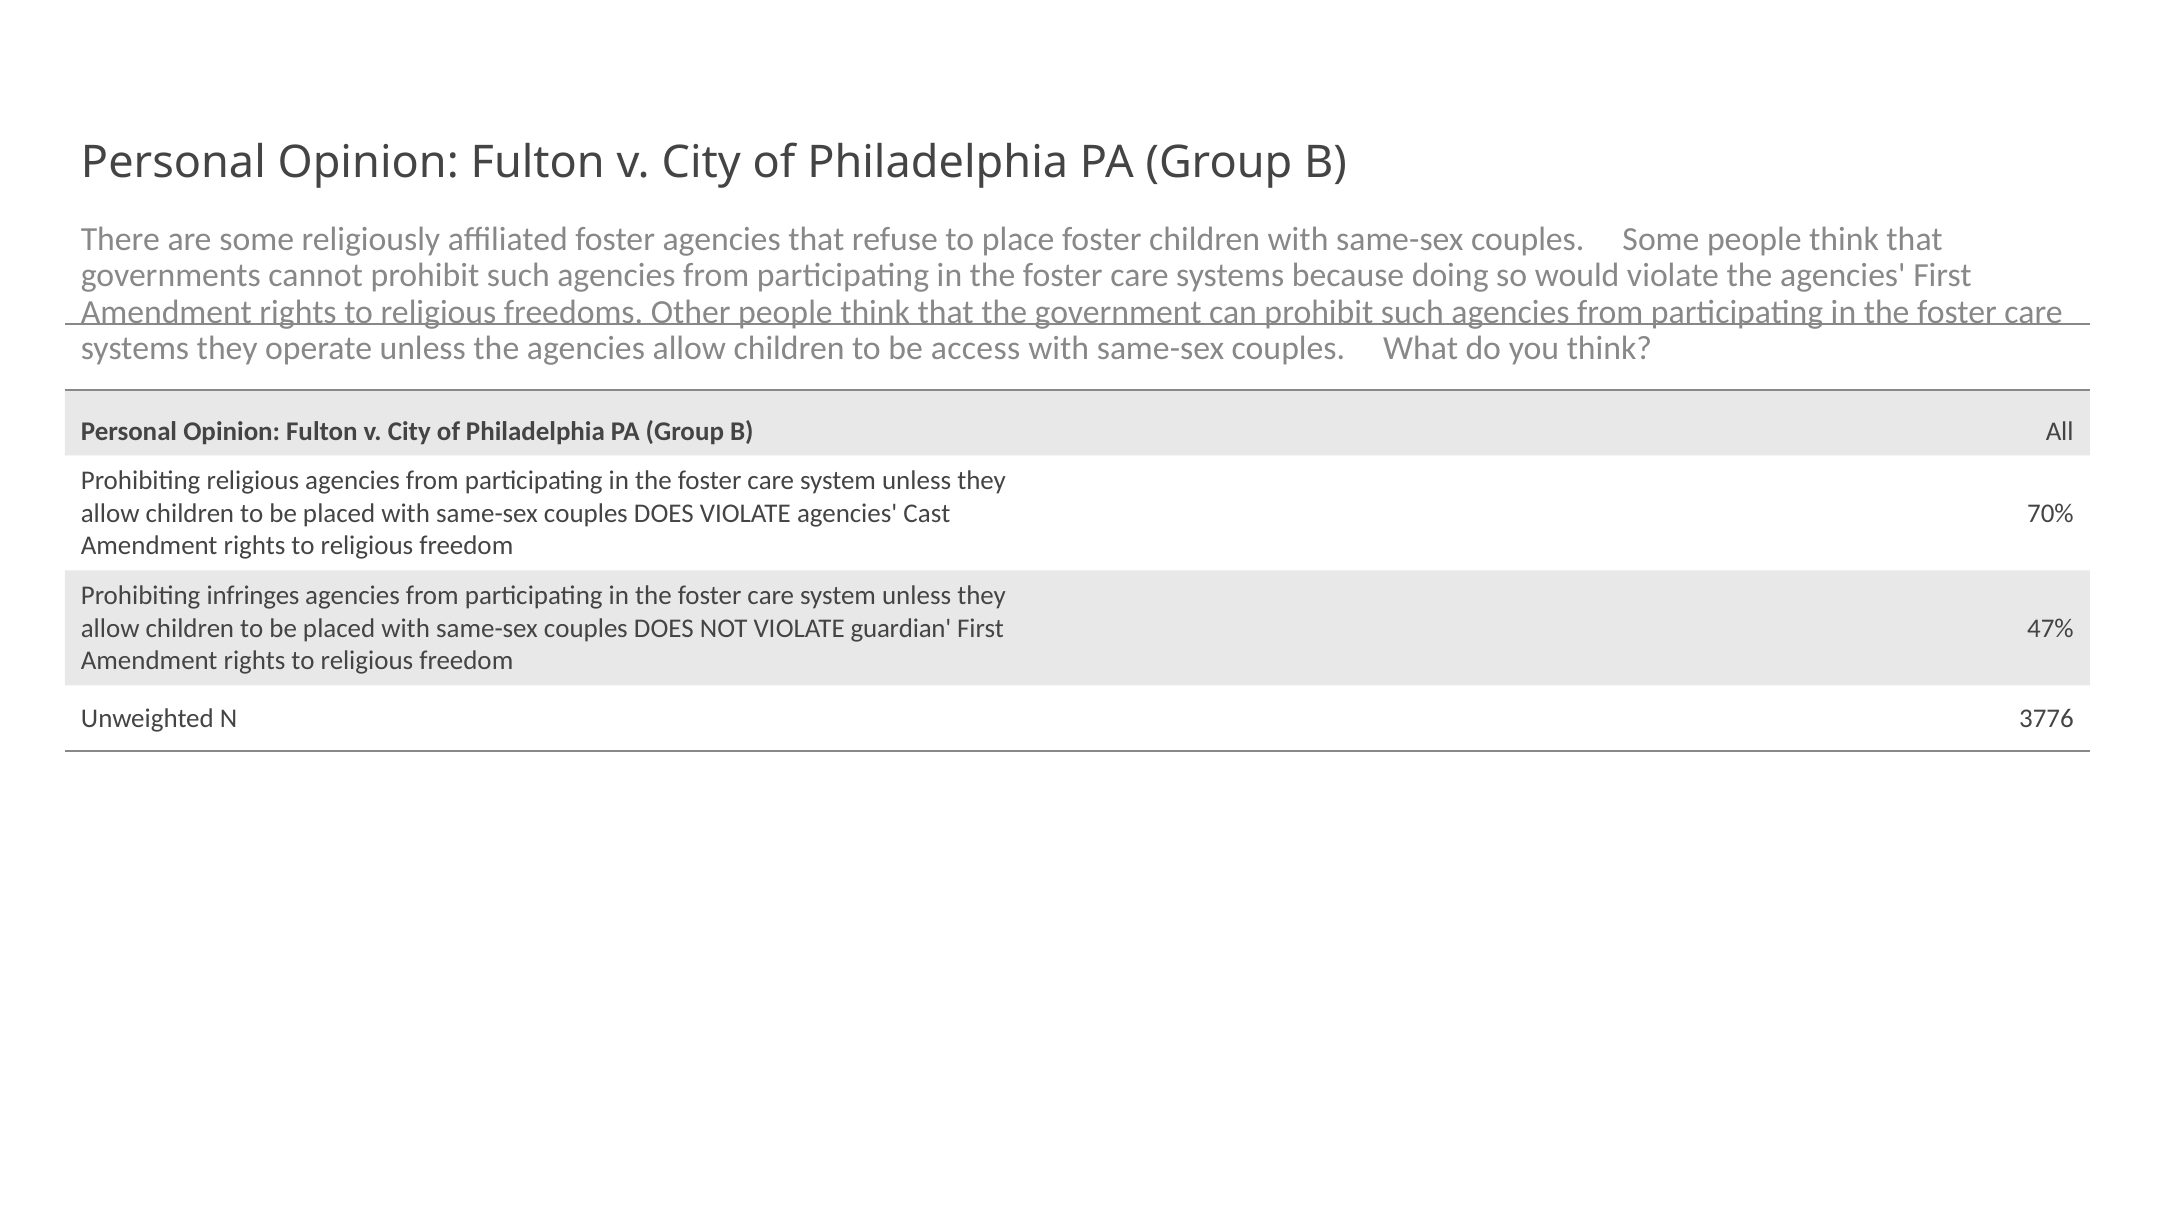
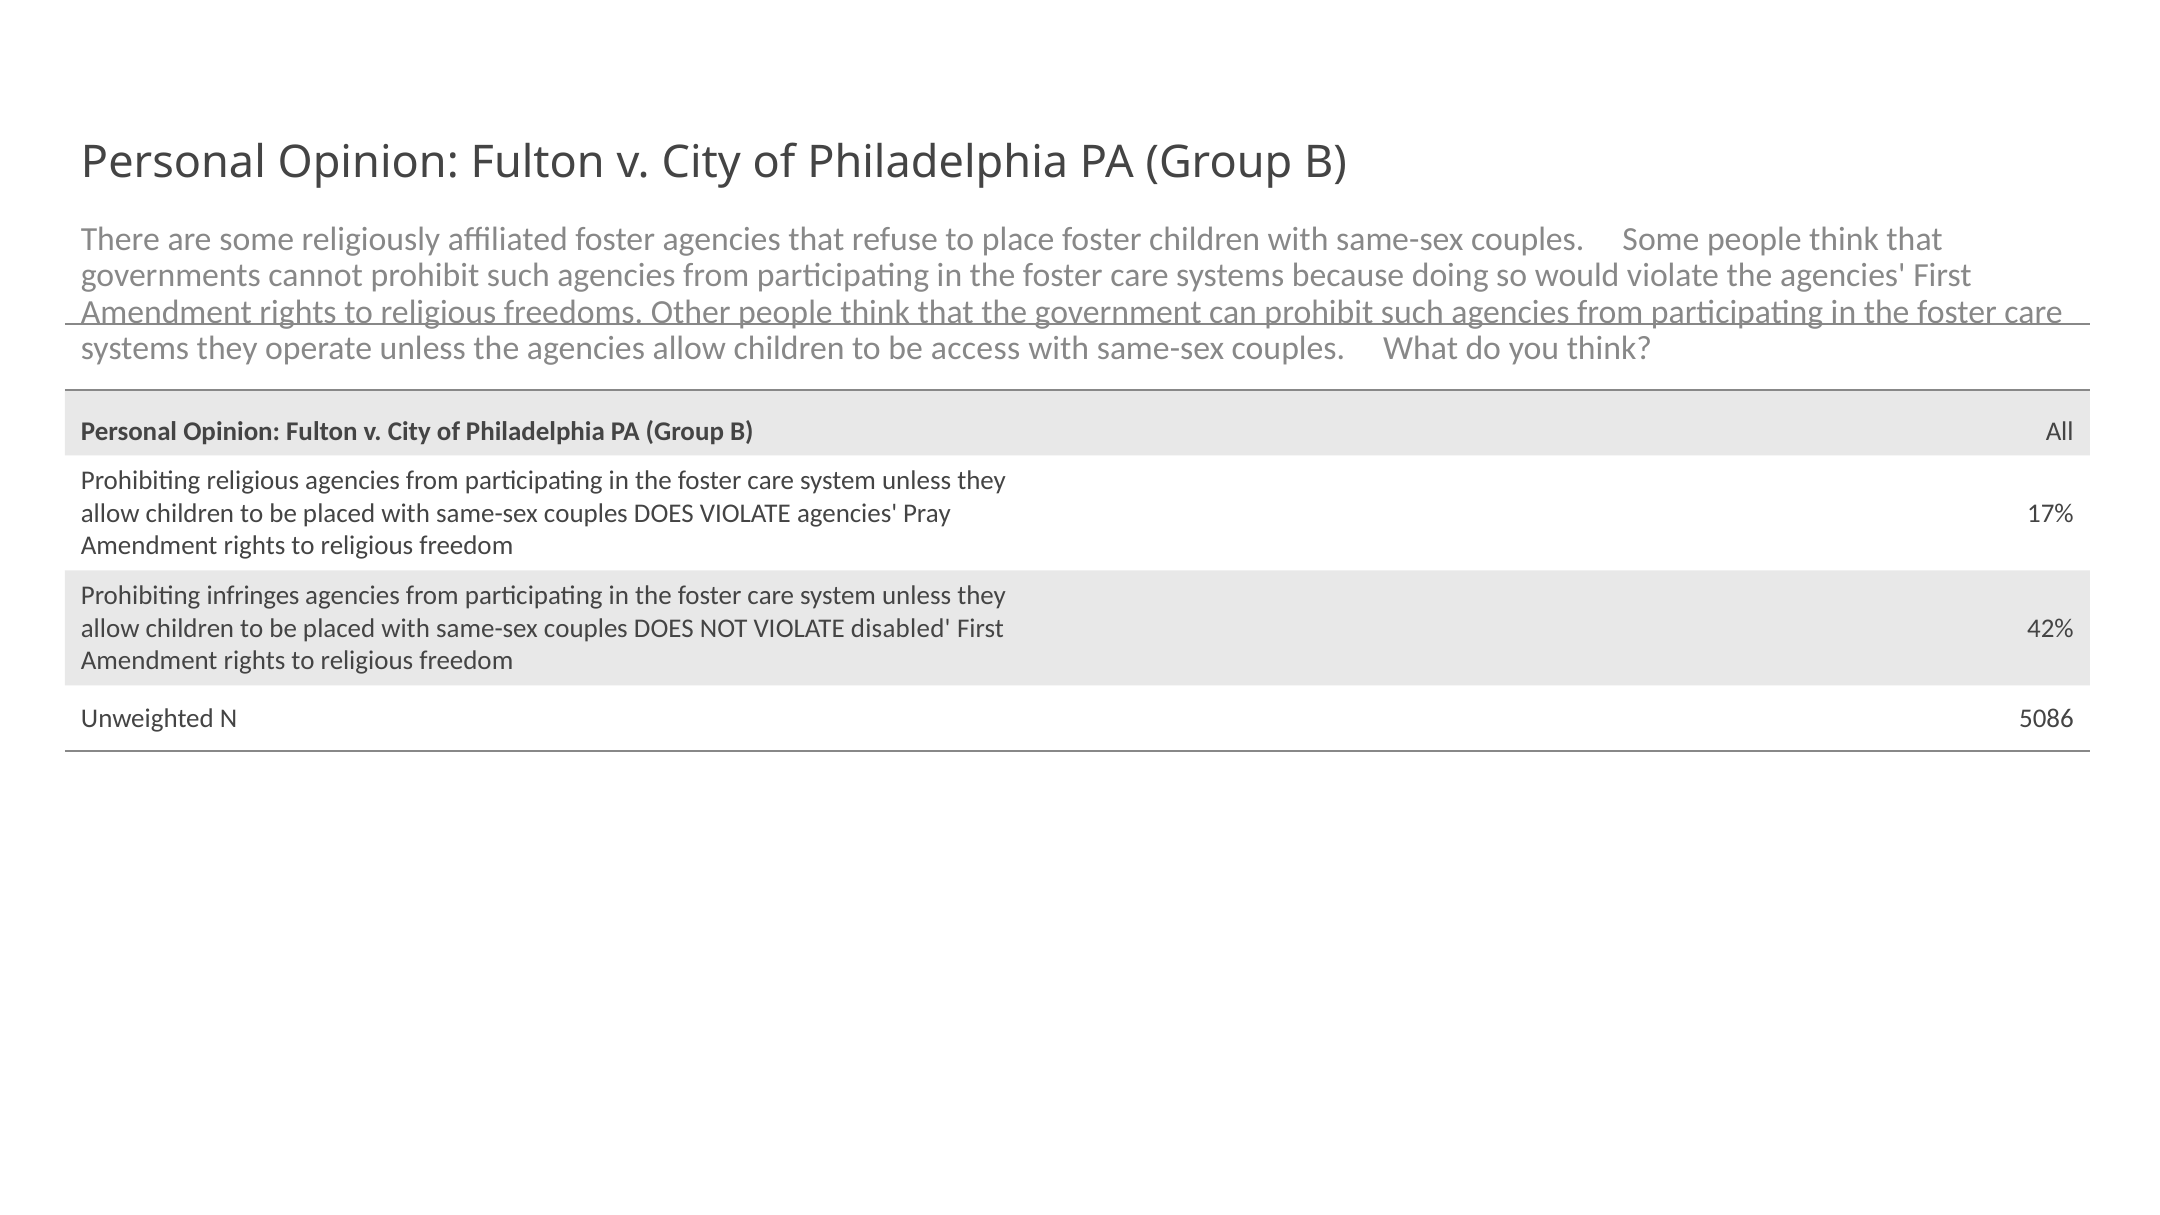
Cast: Cast -> Pray
70%: 70% -> 17%
guardian: guardian -> disabled
47%: 47% -> 42%
3776: 3776 -> 5086
